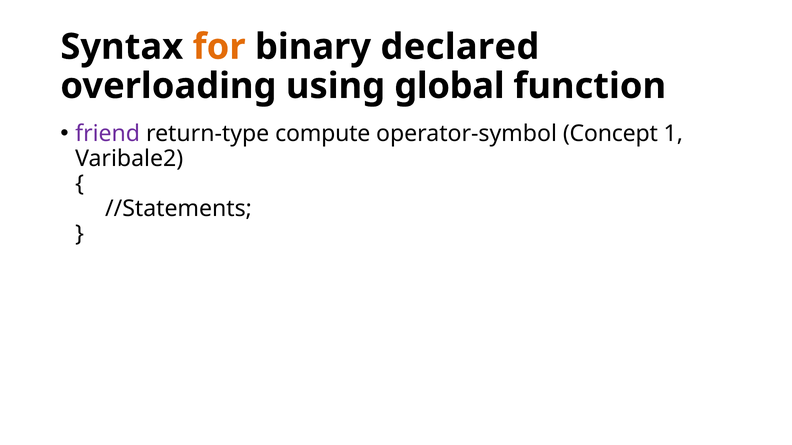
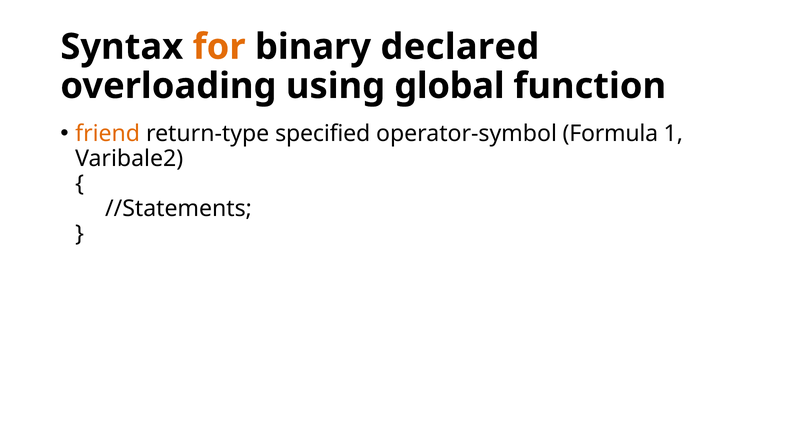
friend colour: purple -> orange
compute: compute -> specified
Concept: Concept -> Formula
